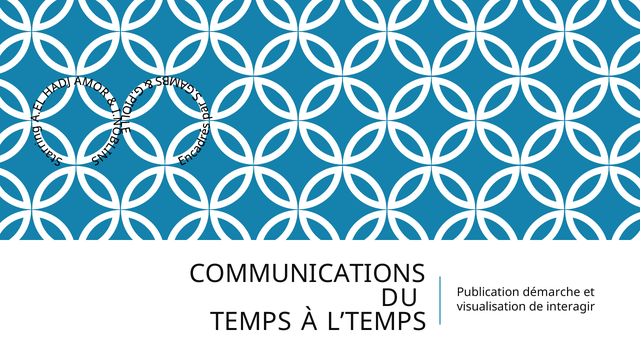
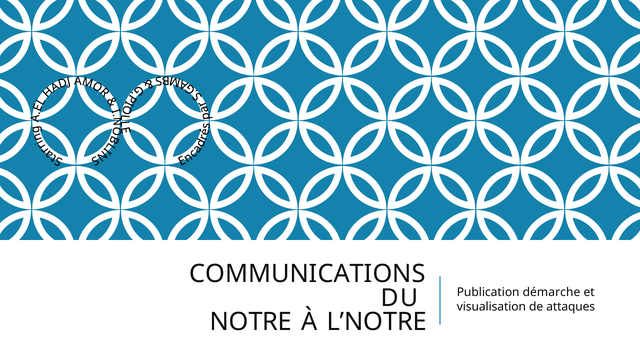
interagir: interagir -> attaques
TEMPS: TEMPS -> NOTRE
L’TEMPS: L’TEMPS -> L’NOTRE
